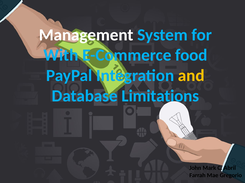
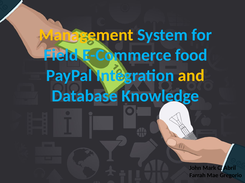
Management colour: white -> yellow
With: With -> Field
Limitations: Limitations -> Knowledge
